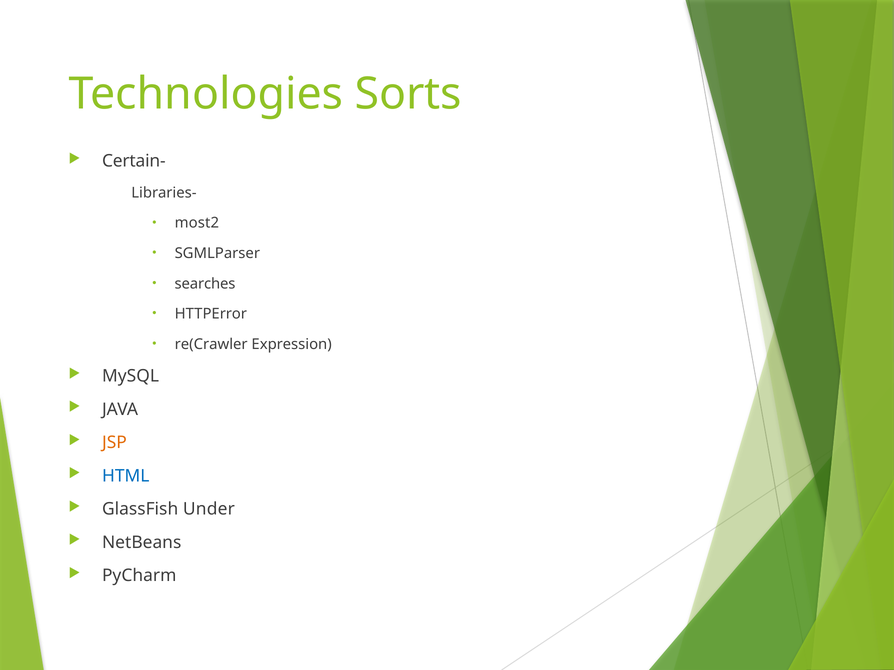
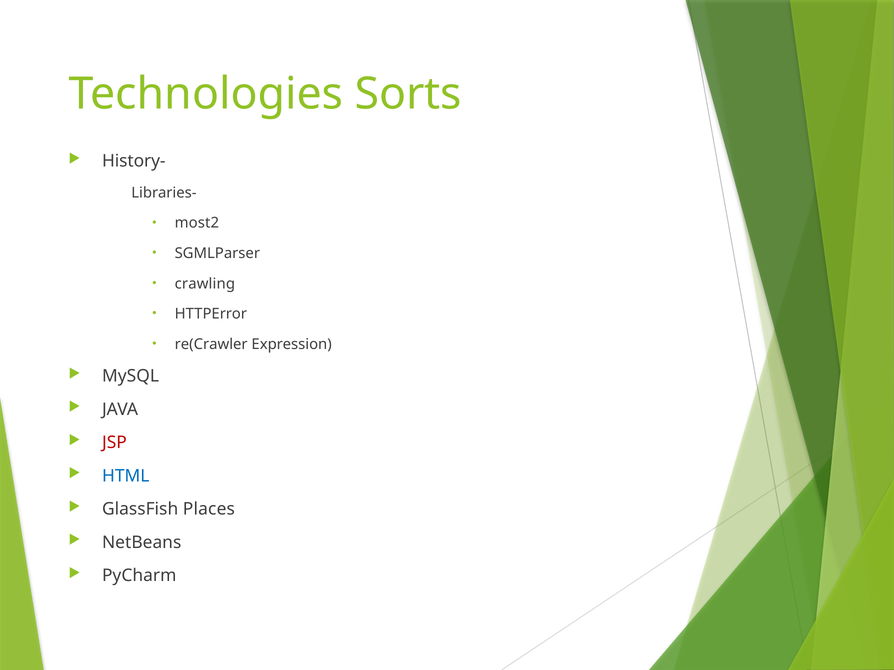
Certain-: Certain- -> History-
searches: searches -> crawling
JSP colour: orange -> red
Under: Under -> Places
